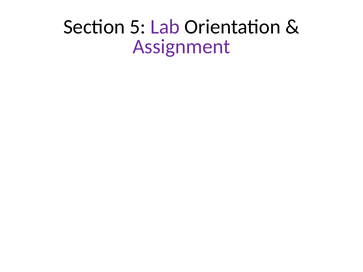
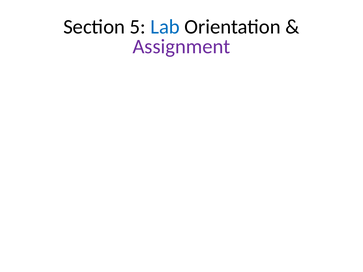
Lab colour: purple -> blue
